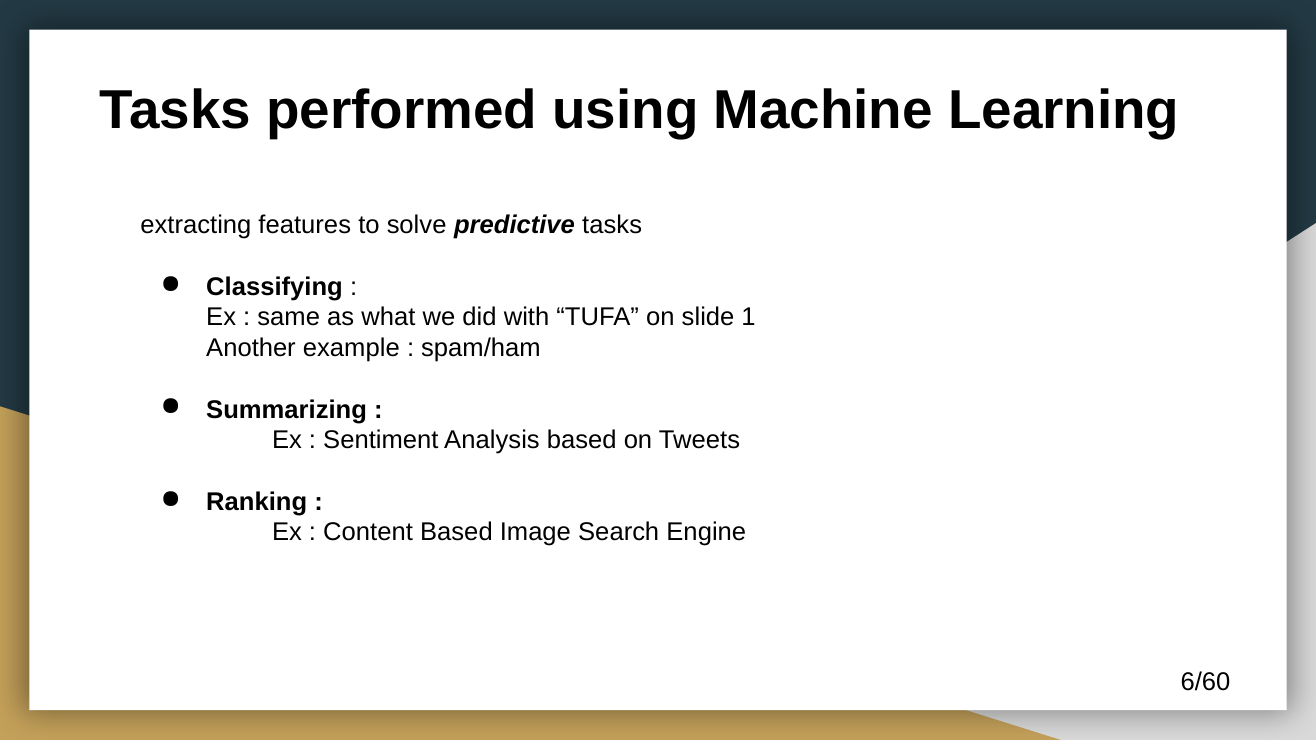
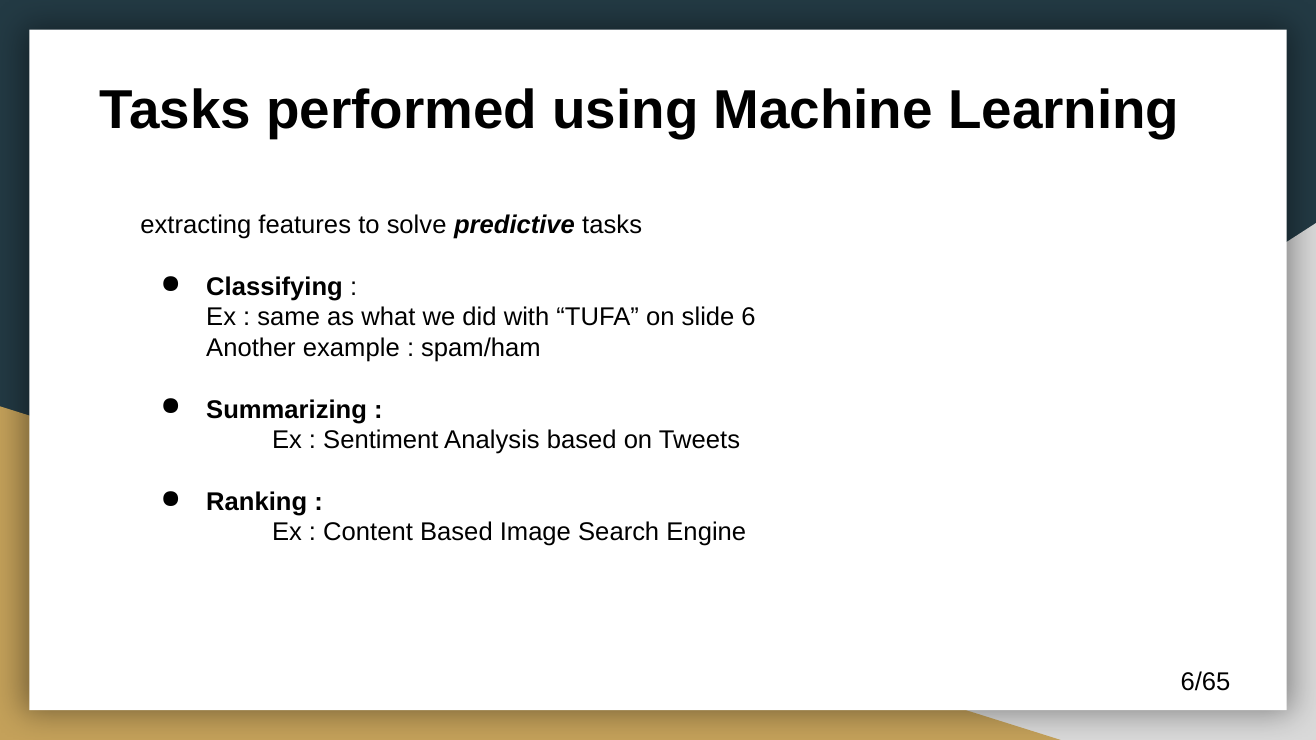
1: 1 -> 6
6/60: 6/60 -> 6/65
